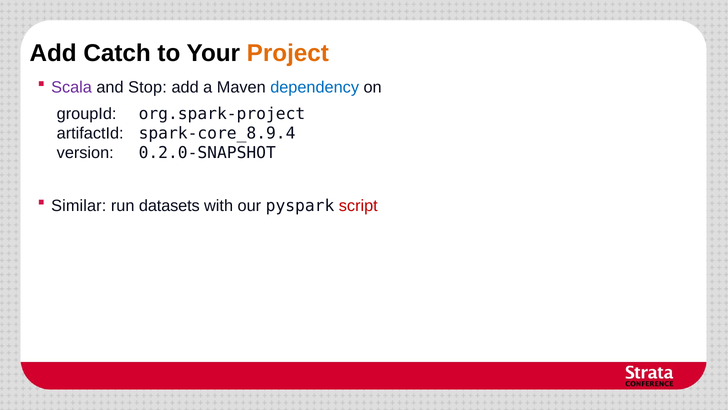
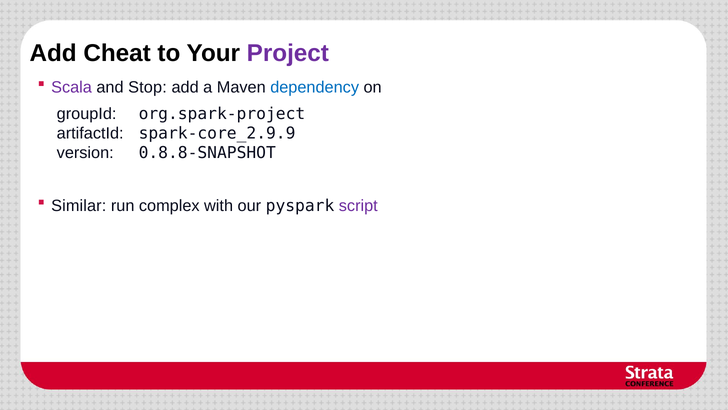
Catch: Catch -> Cheat
Project colour: orange -> purple
spark-core_8.9.4: spark-core_8.9.4 -> spark-core_2.9.9
0.2.0-SNAPSHOT: 0.2.0-SNAPSHOT -> 0.8.8-SNAPSHOT
datasets: datasets -> complex
script colour: red -> purple
